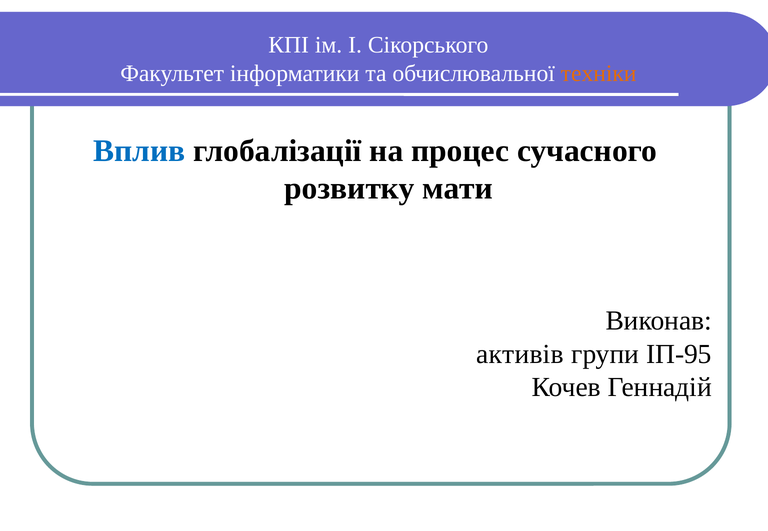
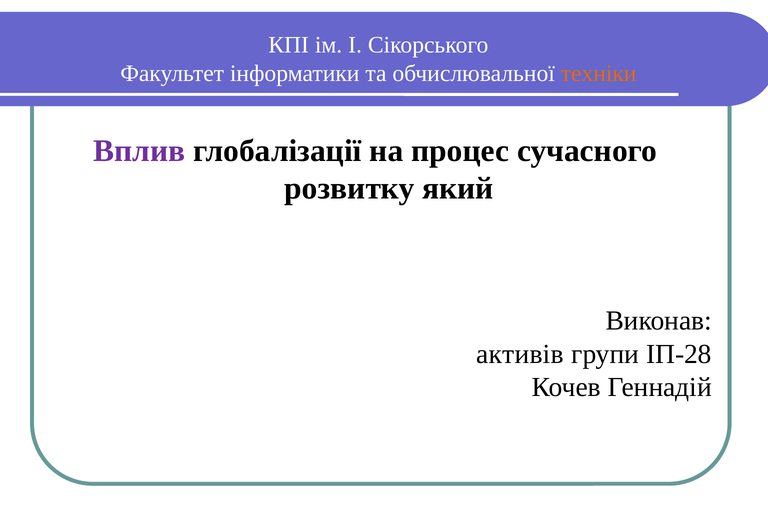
Вплив colour: blue -> purple
мати: мати -> який
ІП-95: ІП-95 -> ІП-28
